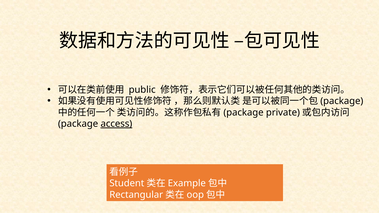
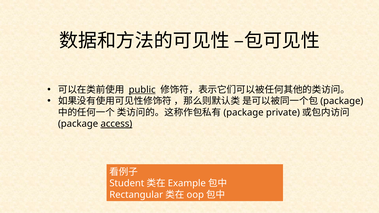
public underline: none -> present
